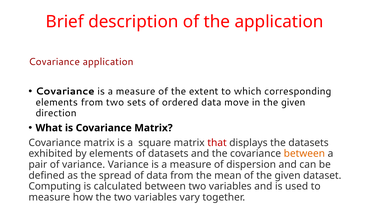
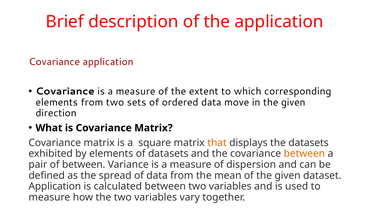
that colour: red -> orange
of variance: variance -> between
Computing at (55, 187): Computing -> Application
